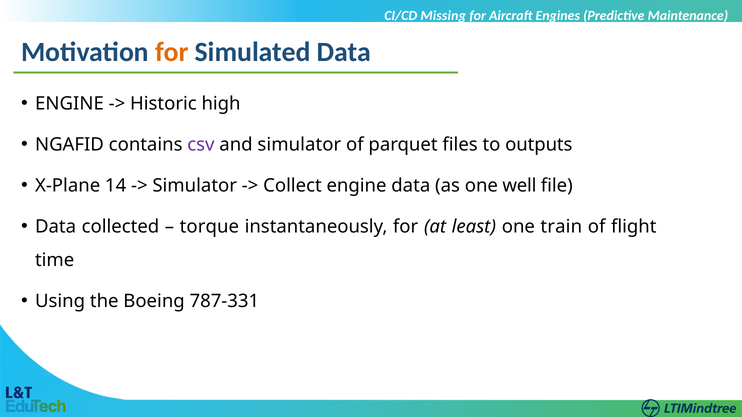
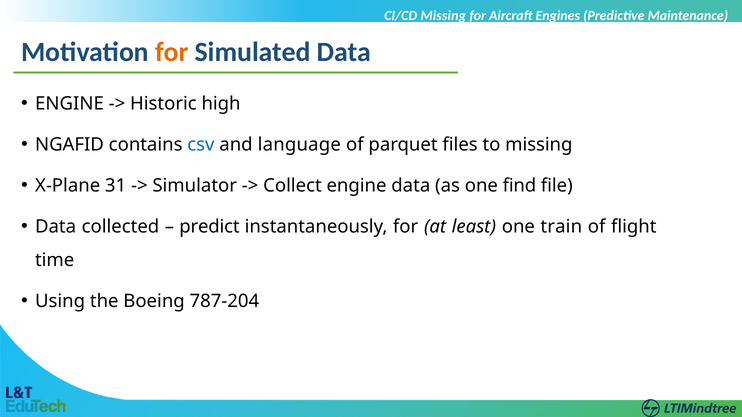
csv colour: purple -> blue
and simulator: simulator -> language
to outputs: outputs -> missing
14: 14 -> 31
well: well -> find
torque: torque -> predict
787-331: 787-331 -> 787-204
